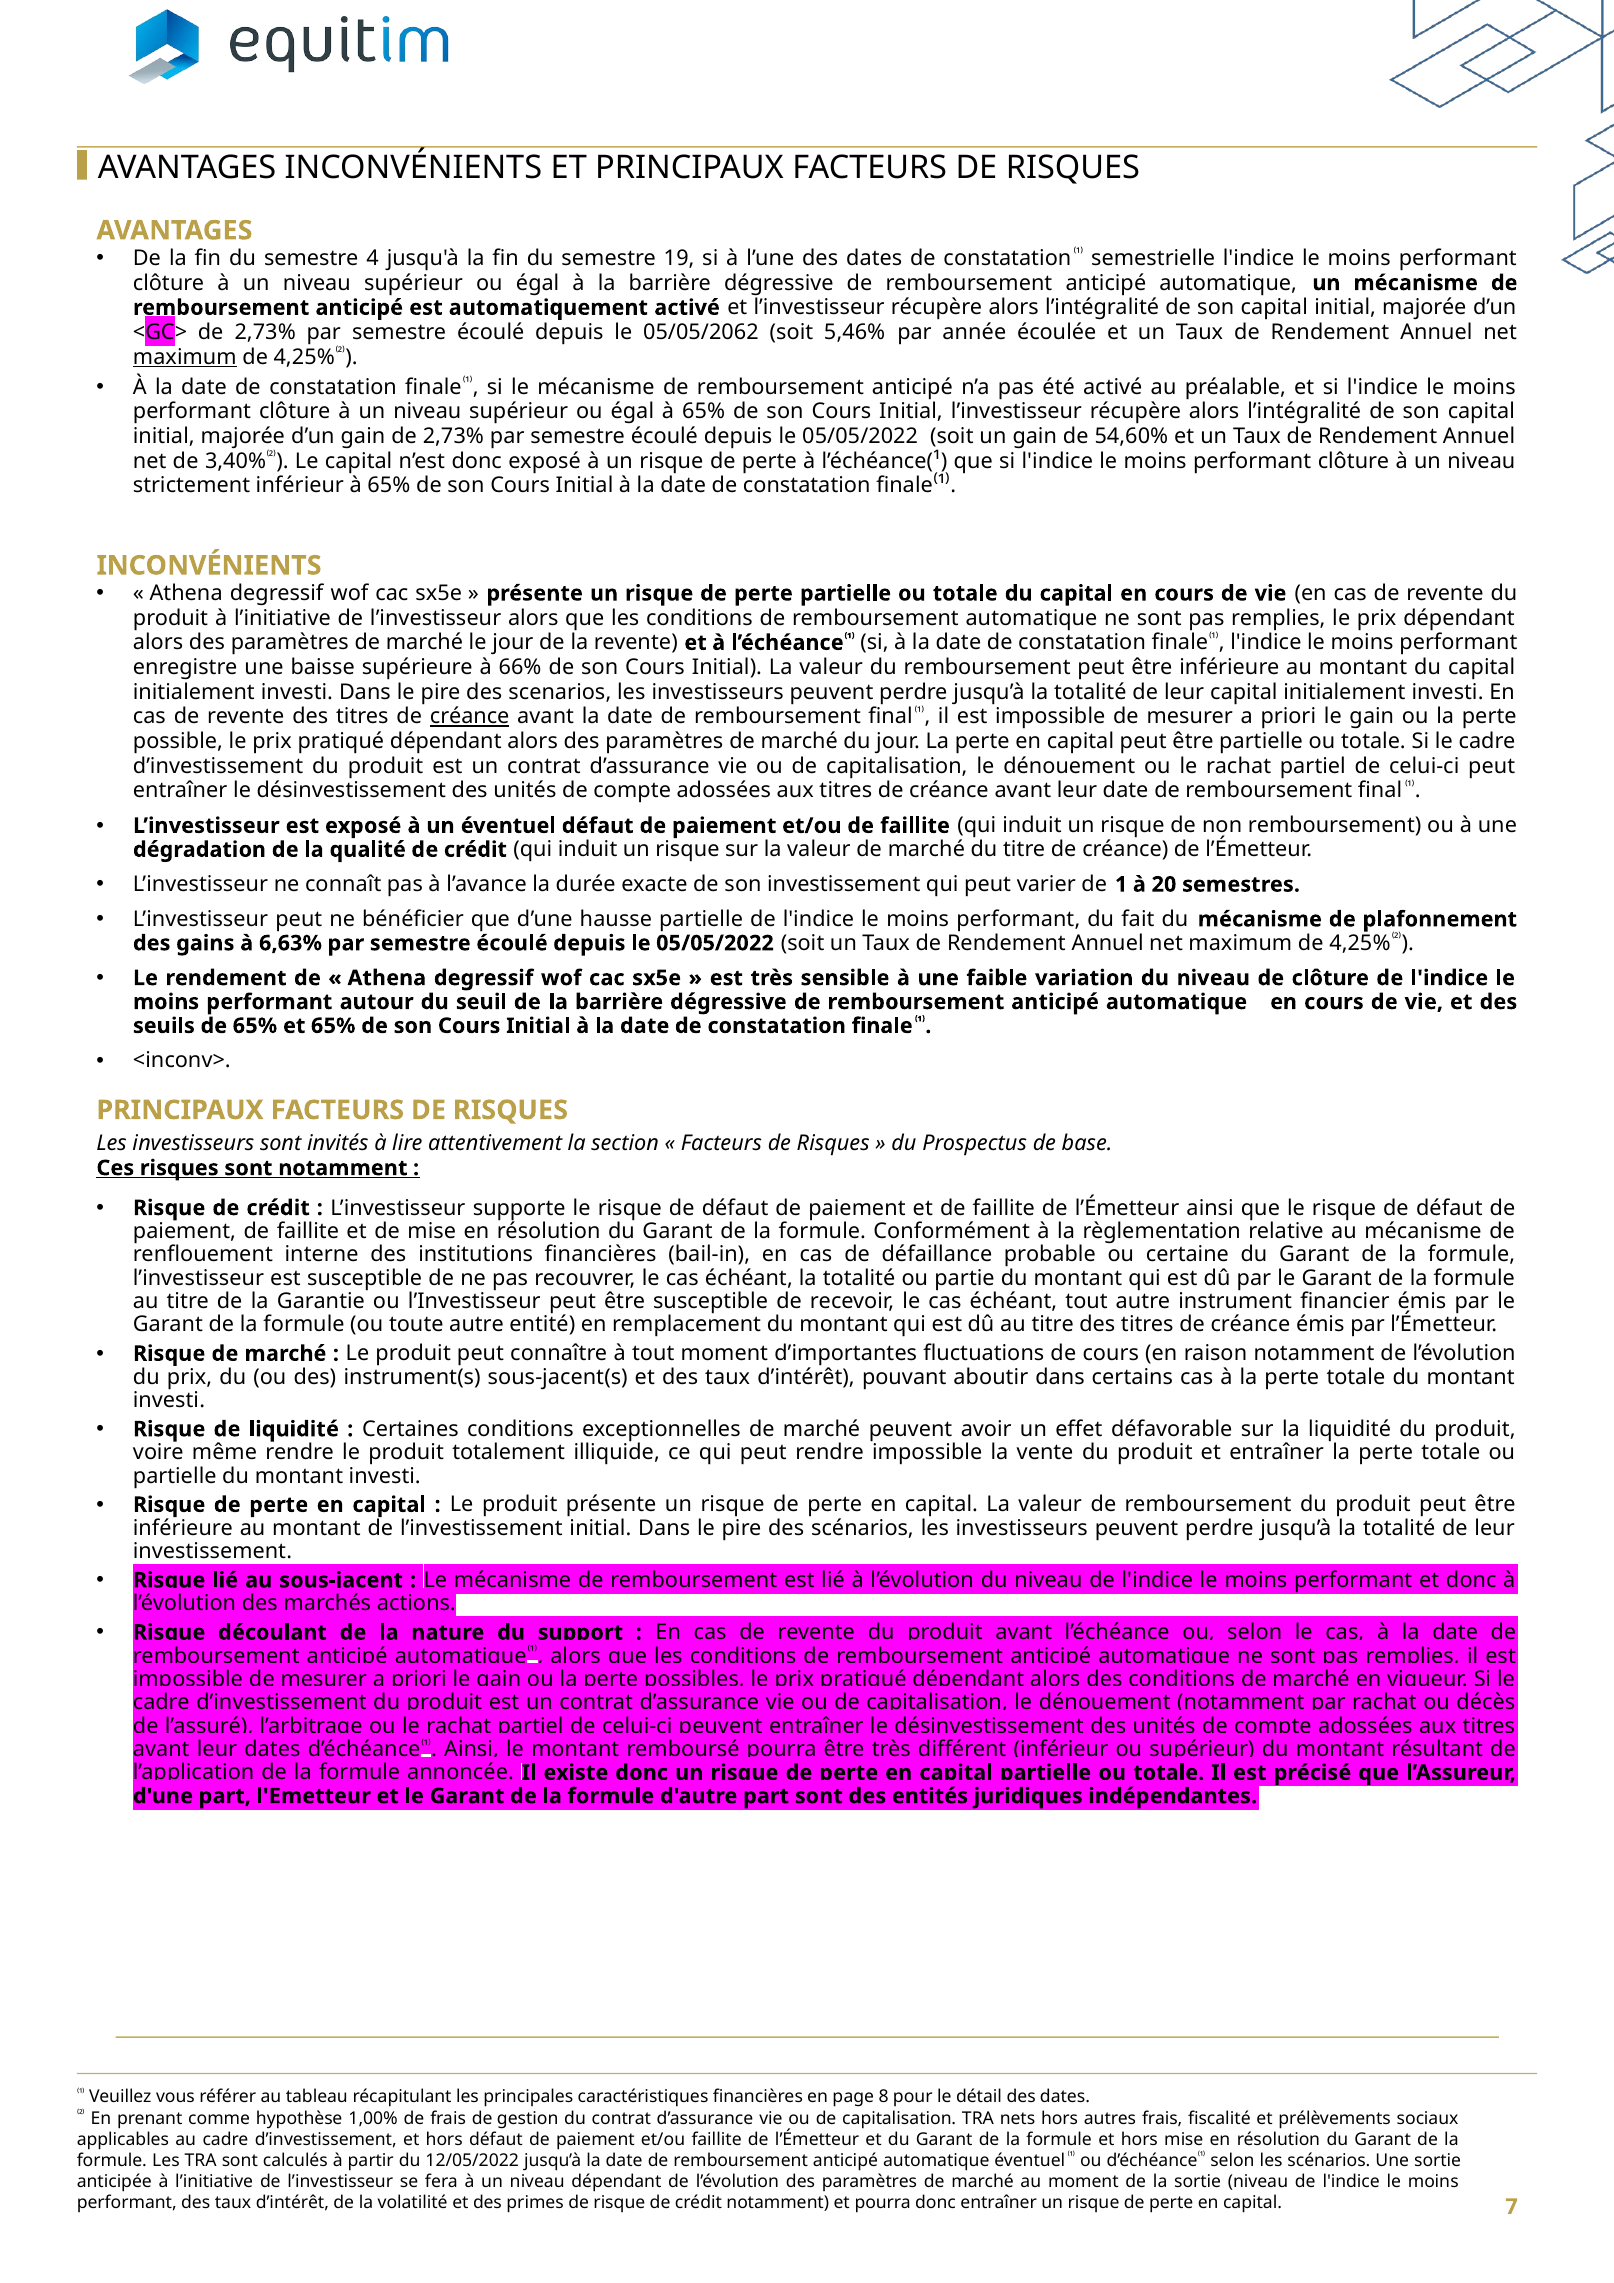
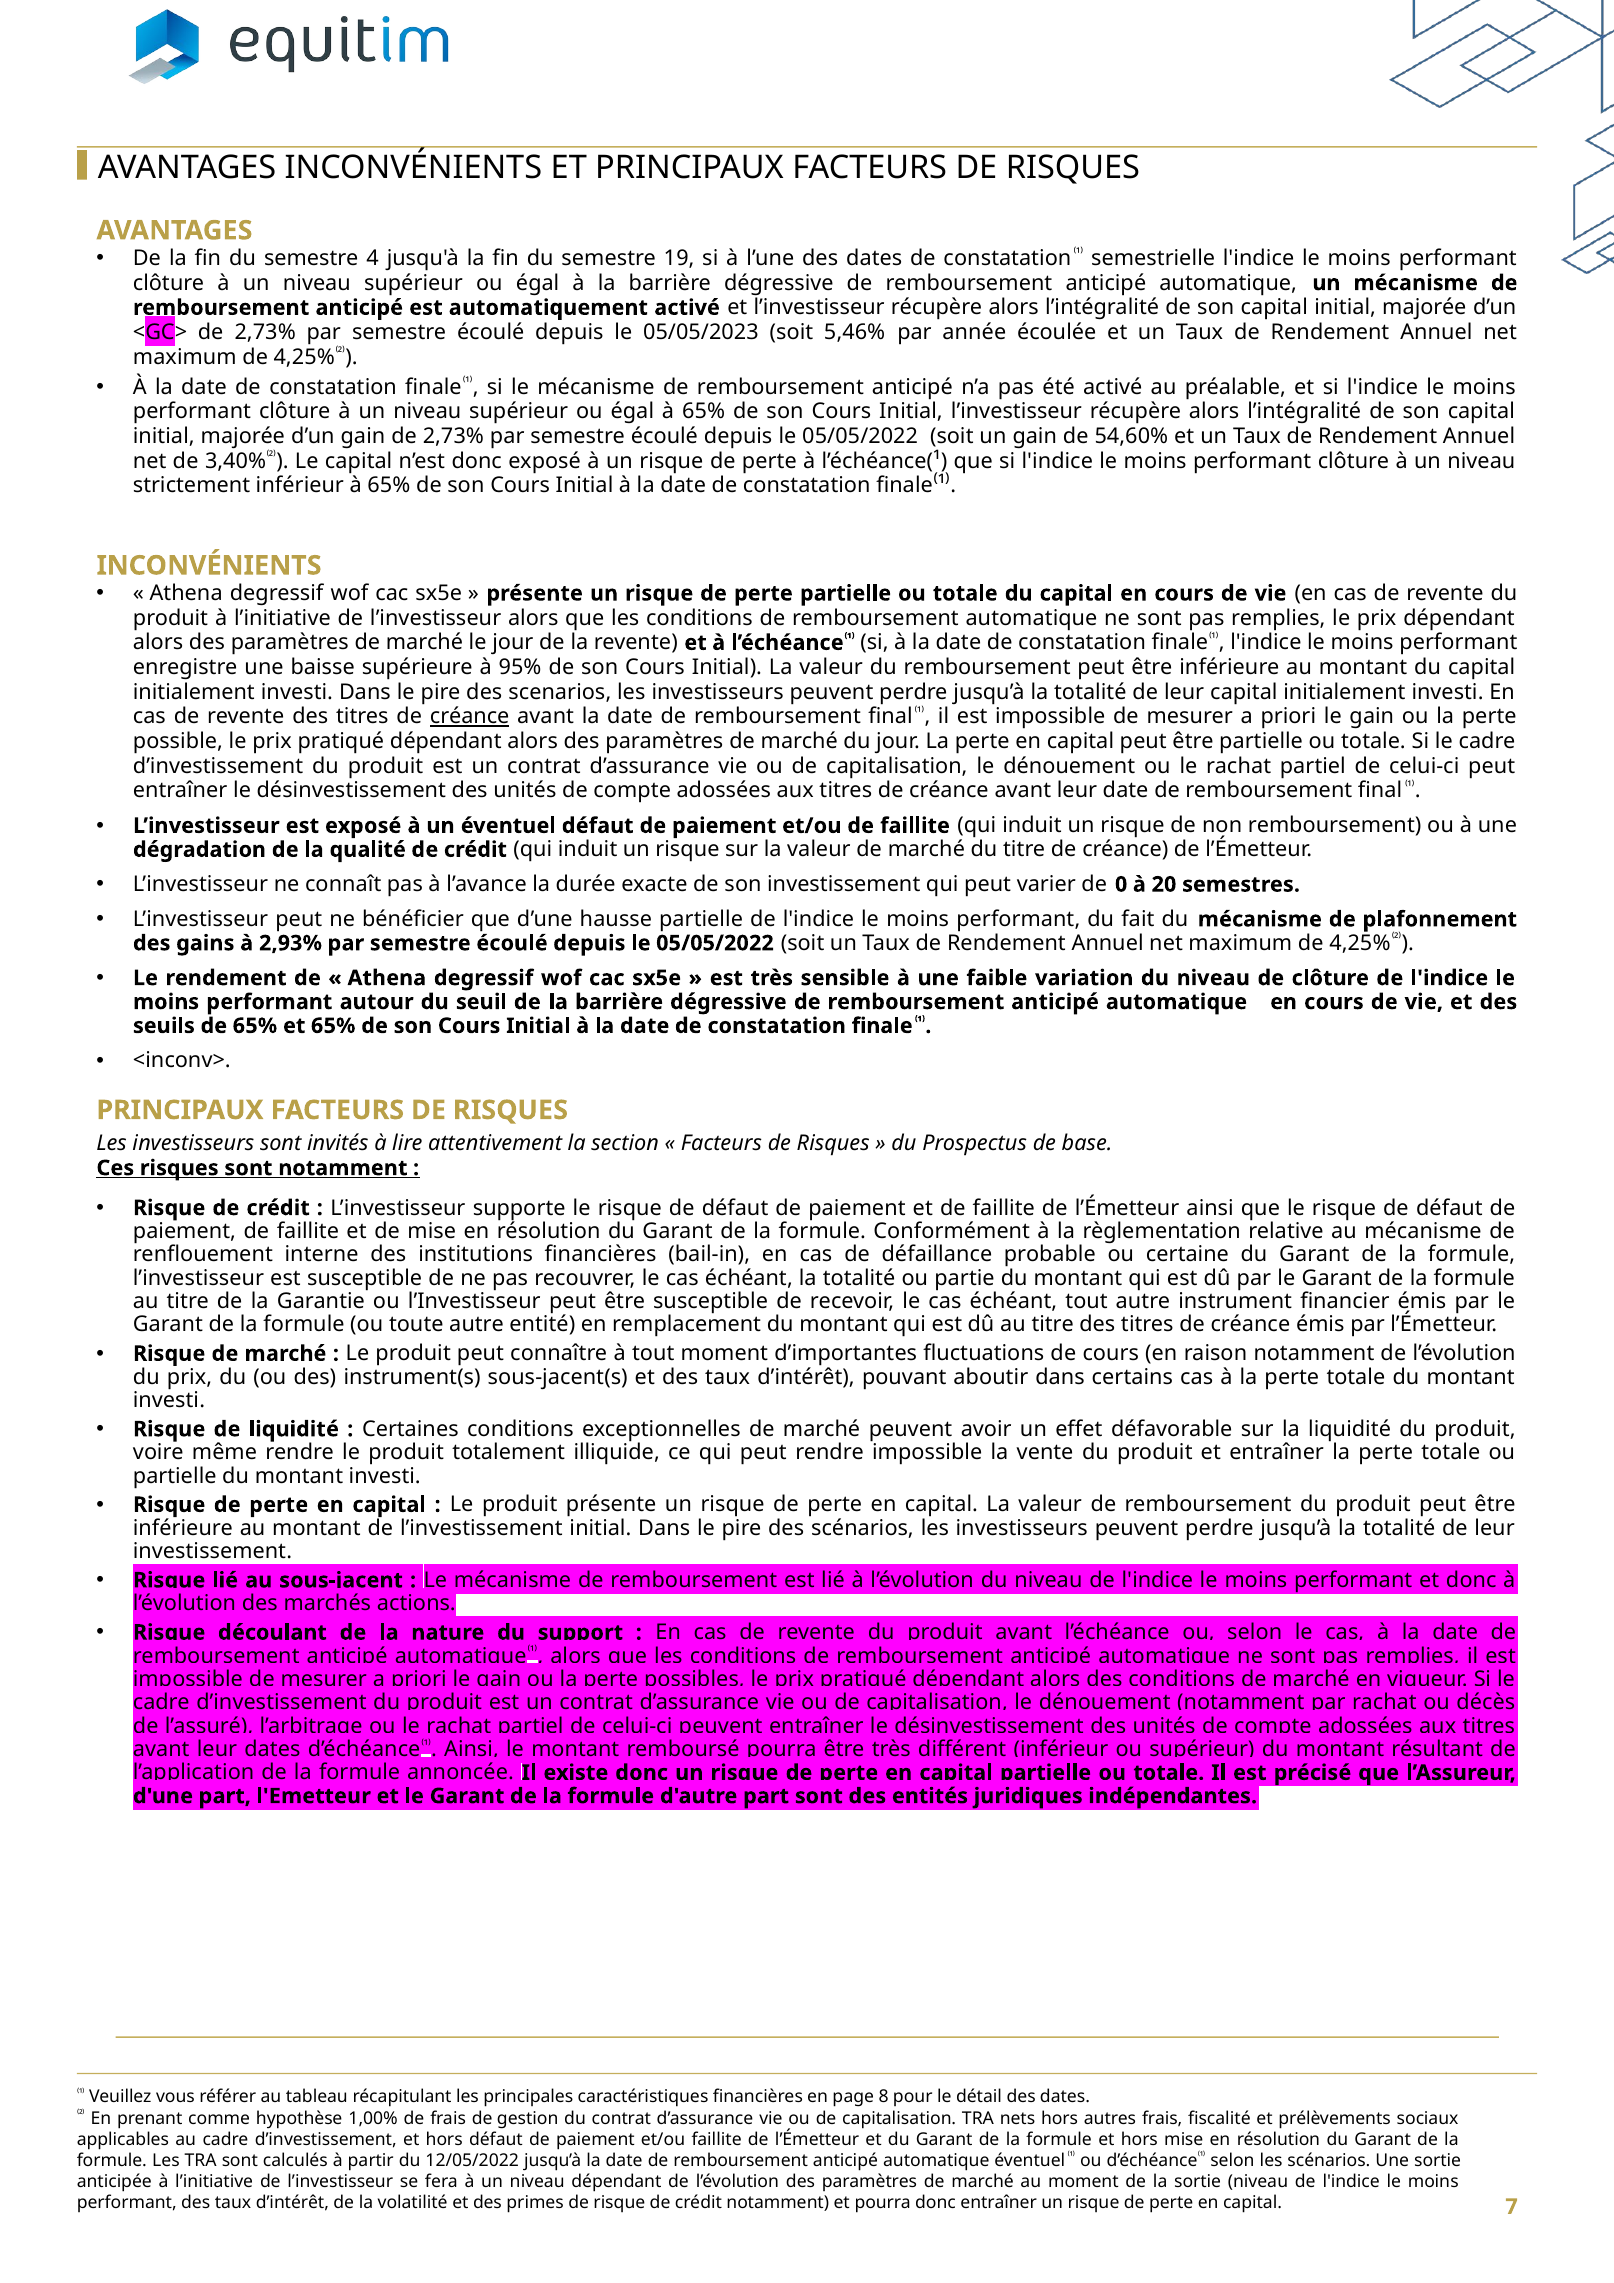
05/05/2062: 05/05/2062 -> 05/05/2023
maximum at (185, 357) underline: present -> none
66%: 66% -> 95%
1: 1 -> 0
6,63%: 6,63% -> 2,93%
